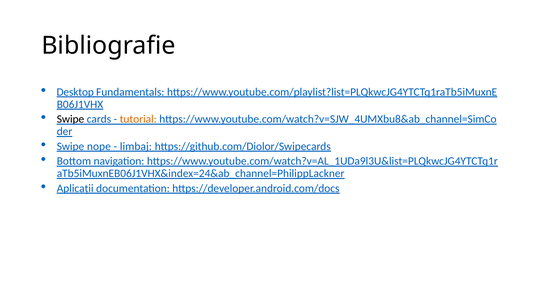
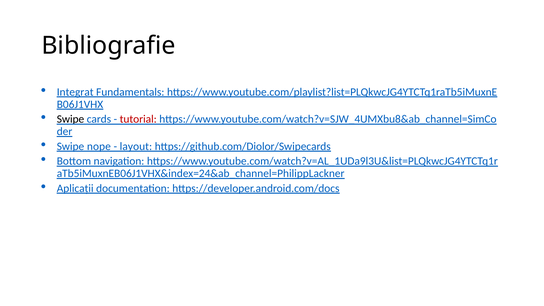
Desktop: Desktop -> Integrat
tutorial colour: orange -> red
limbaj: limbaj -> layout
